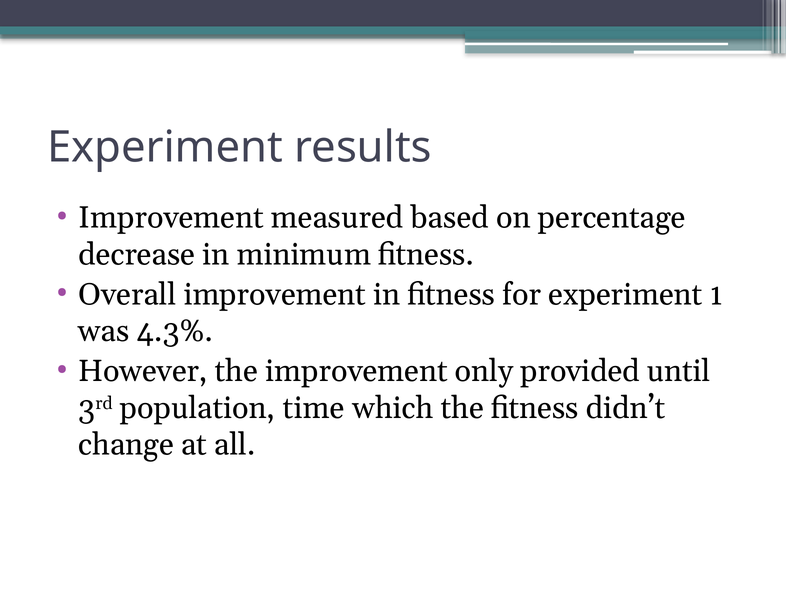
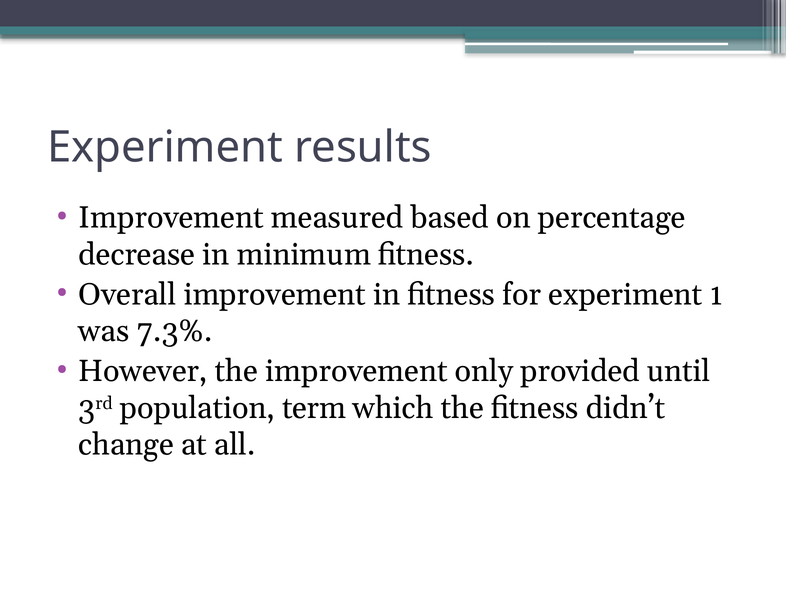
4.3%: 4.3% -> 7.3%
time: time -> term
